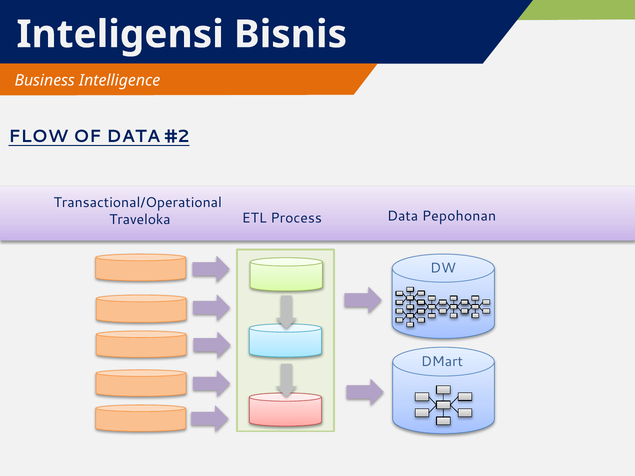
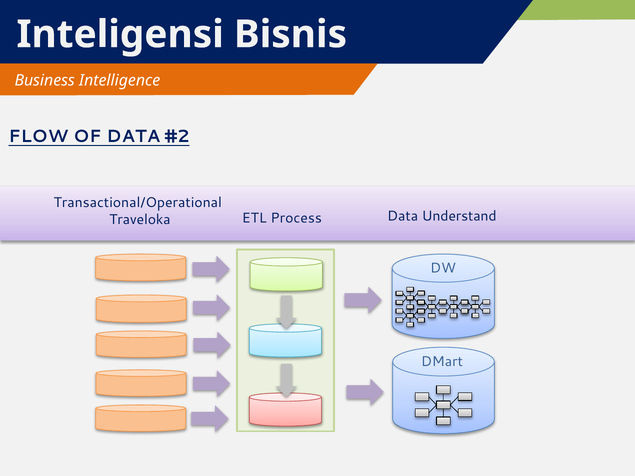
Pepohonan: Pepohonan -> Understand
